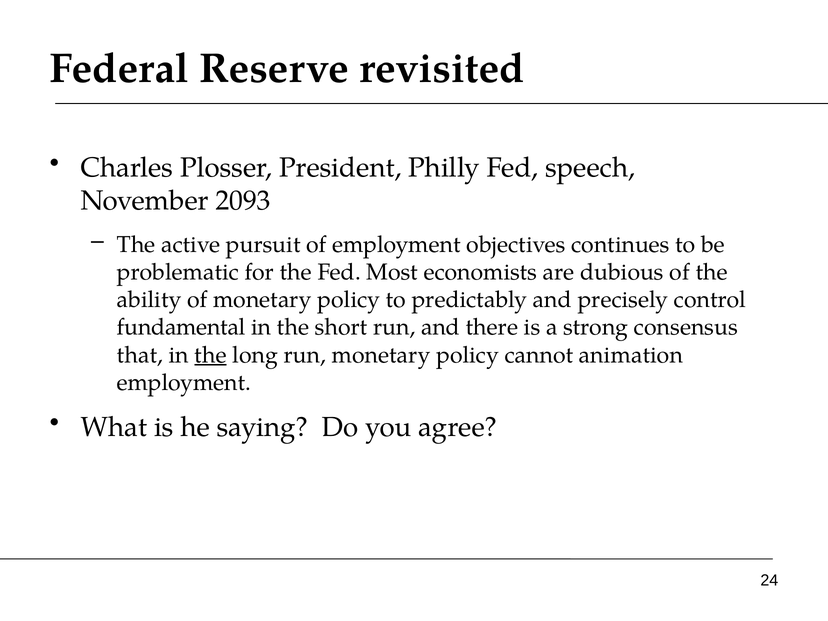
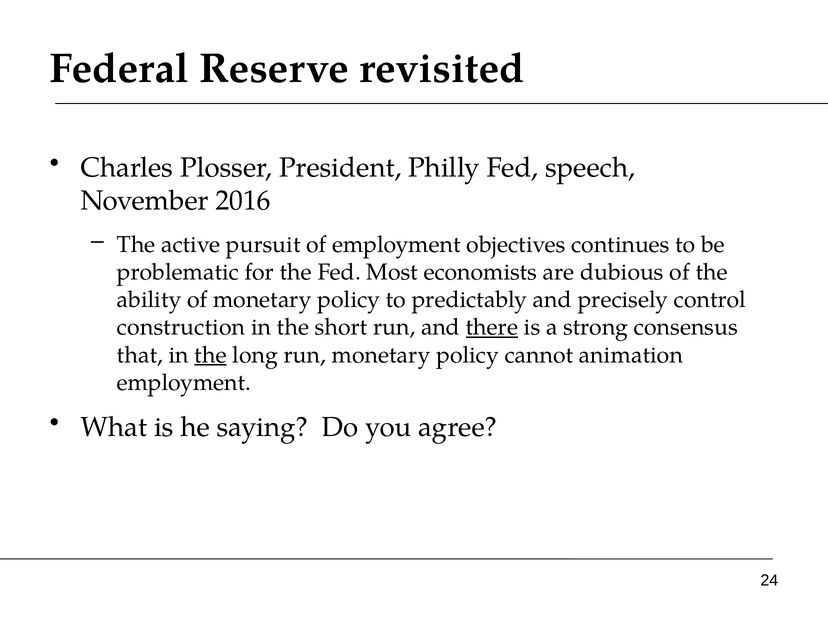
2093: 2093 -> 2016
fundamental: fundamental -> construction
there underline: none -> present
